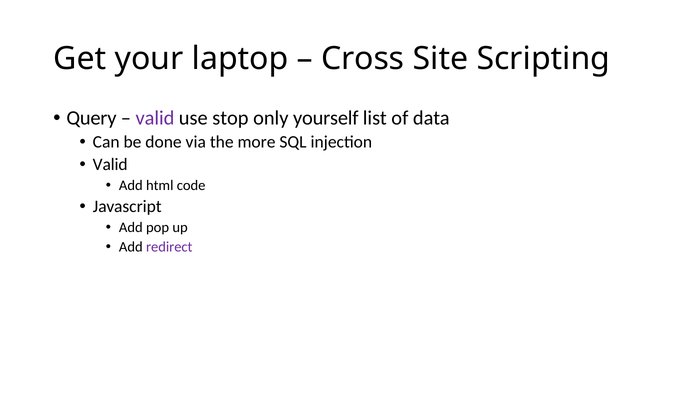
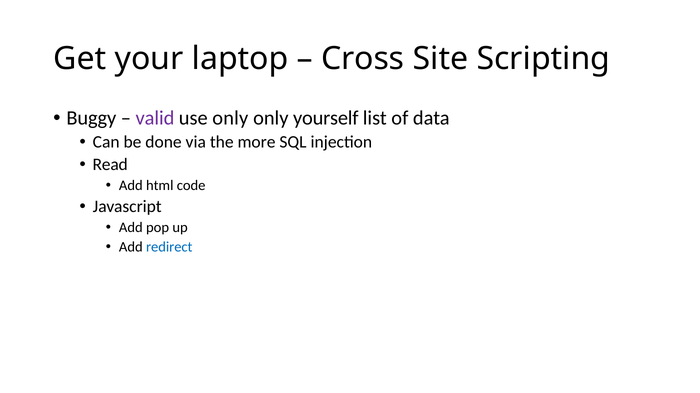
Query: Query -> Buggy
use stop: stop -> only
Valid at (110, 165): Valid -> Read
redirect colour: purple -> blue
